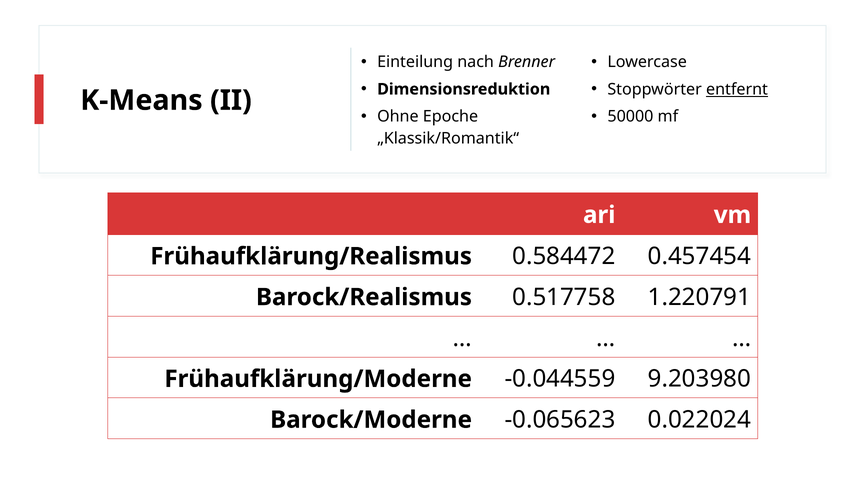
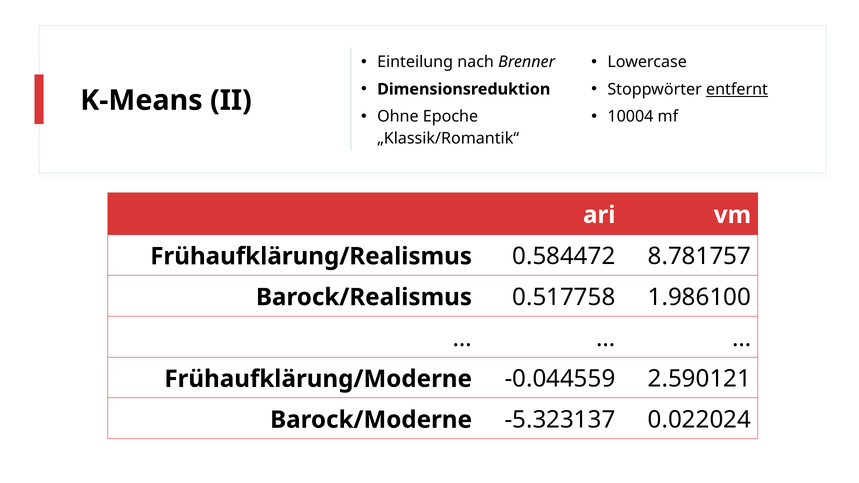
50000: 50000 -> 10004
0.457454: 0.457454 -> 8.781757
1.220791: 1.220791 -> 1.986100
9.203980: 9.203980 -> 2.590121
-0.065623: -0.065623 -> -5.323137
